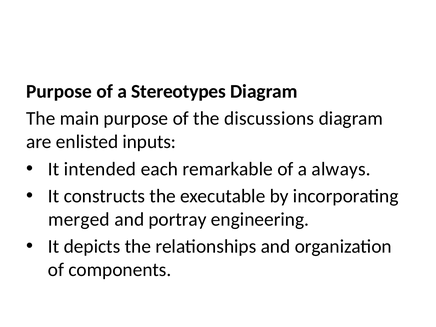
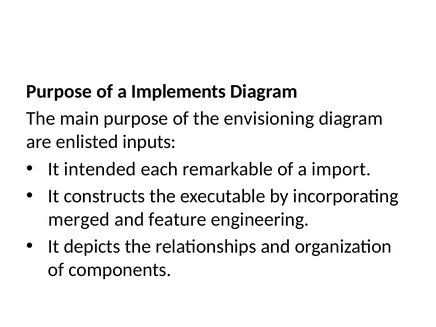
Stereotypes: Stereotypes -> Implements
discussions: discussions -> envisioning
always: always -> import
portray: portray -> feature
